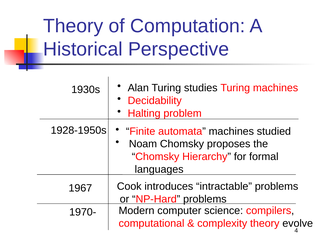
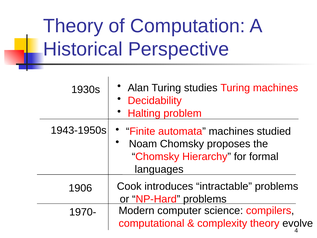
1928-1950s: 1928-1950s -> 1943-1950s
1967: 1967 -> 1906
